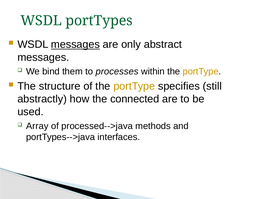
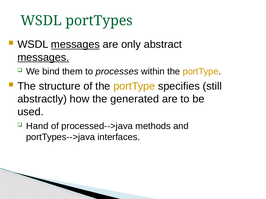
messages at (43, 57) underline: none -> present
connected: connected -> generated
Array: Array -> Hand
